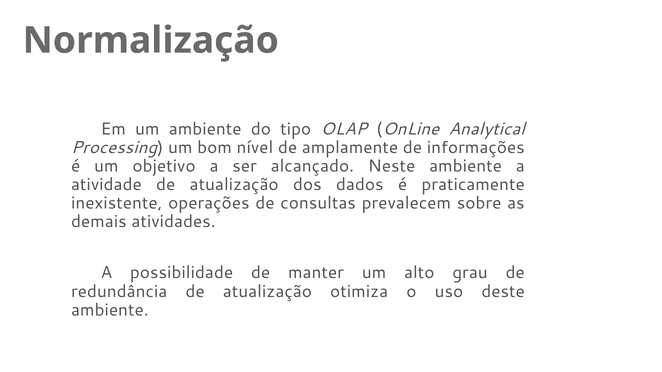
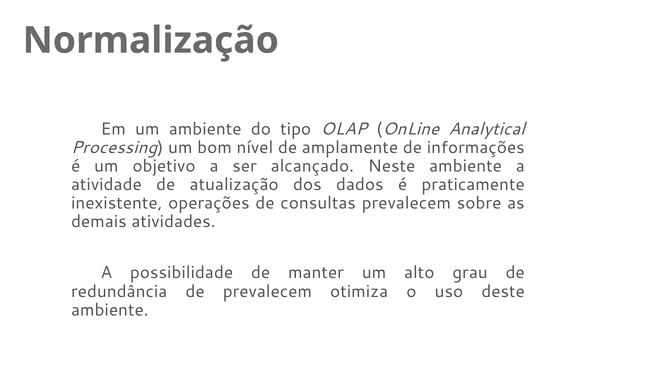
redundância de atualização: atualização -> prevalecem
